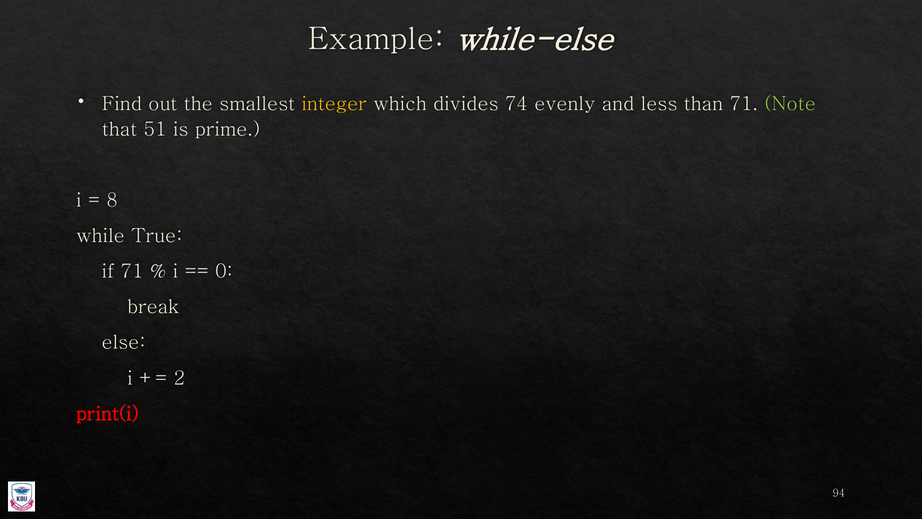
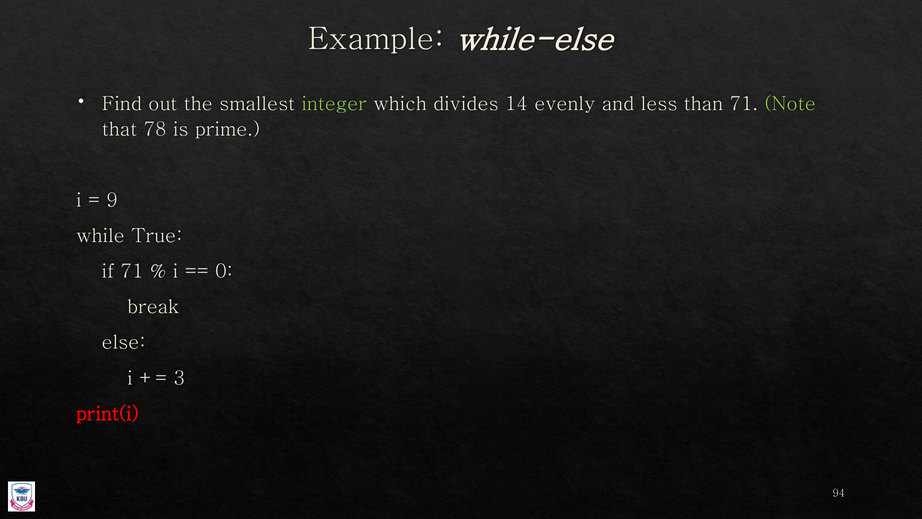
integer colour: yellow -> light green
74: 74 -> 14
51: 51 -> 78
8: 8 -> 9
2: 2 -> 3
